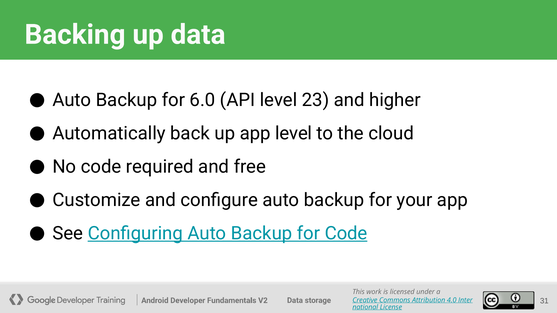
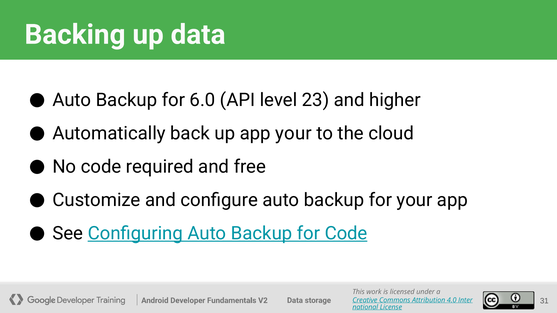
app level: level -> your
